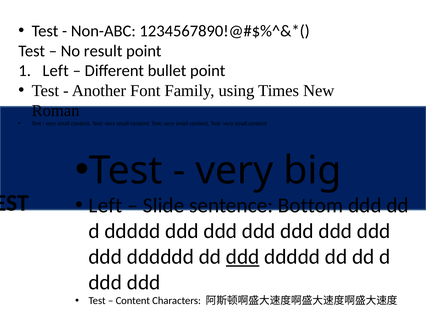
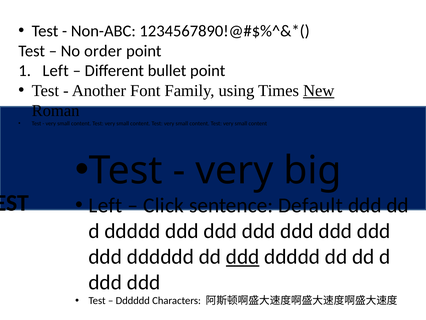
result: result -> order
New underline: none -> present
Slide: Slide -> Click
Bottom: Bottom -> Default
Content at (133, 300): Content -> Dddddd
